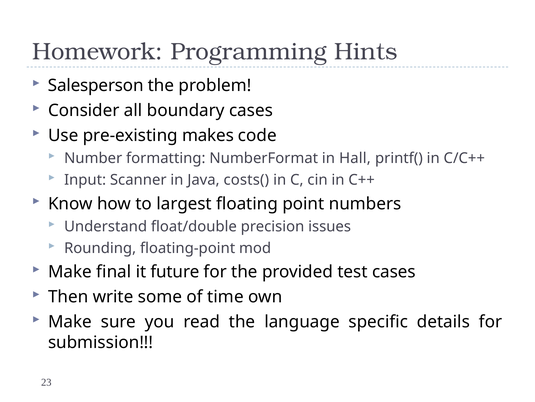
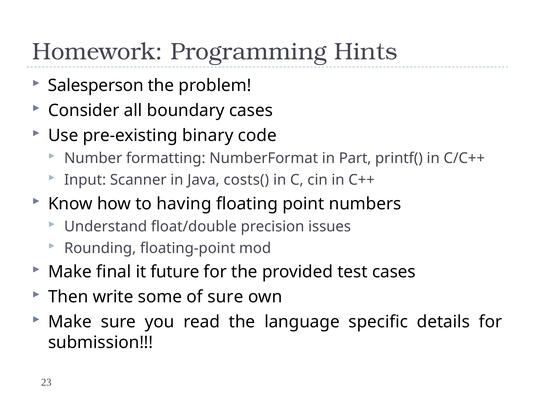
makes: makes -> binary
Hall: Hall -> Part
largest: largest -> having
of time: time -> sure
